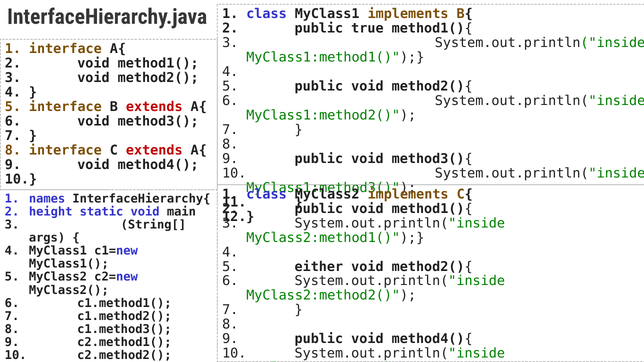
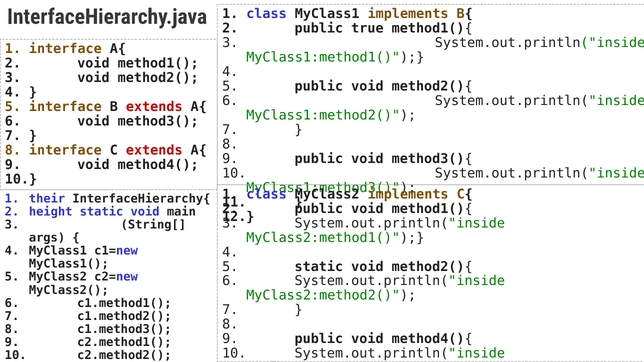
names: names -> their
either at (319, 267): either -> static
